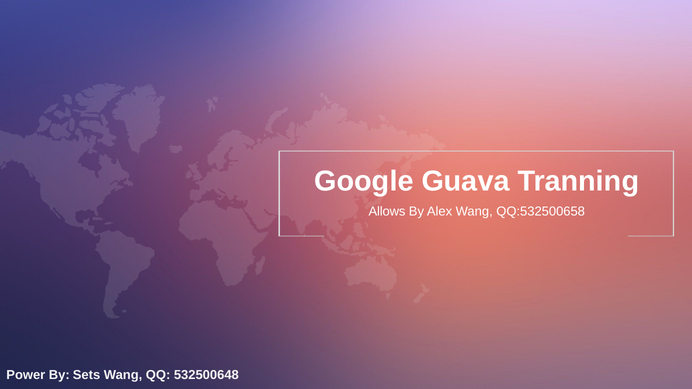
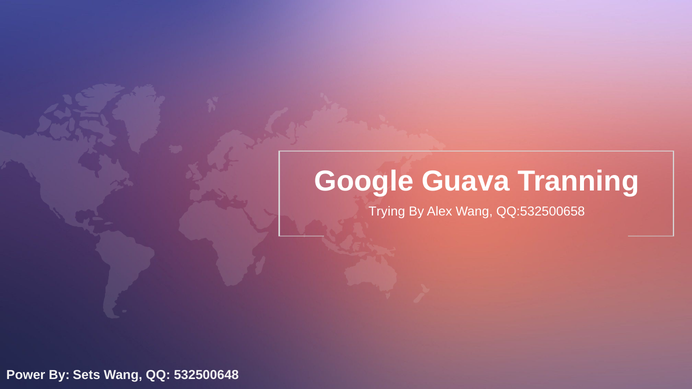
Allows: Allows -> Trying
